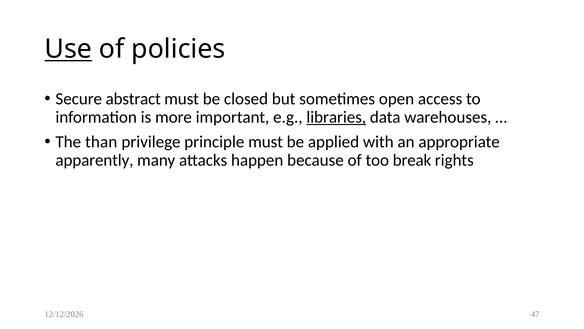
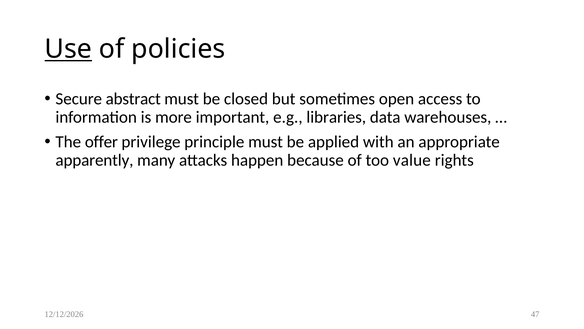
libraries underline: present -> none
than: than -> offer
break: break -> value
